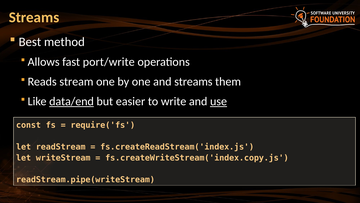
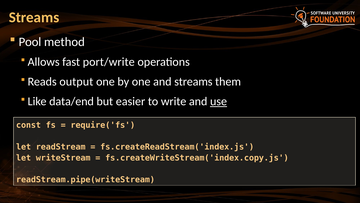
Best: Best -> Pool
stream: stream -> output
data/end underline: present -> none
